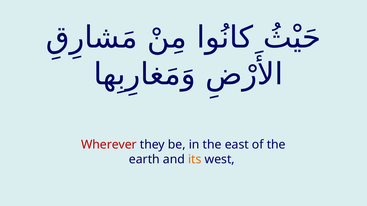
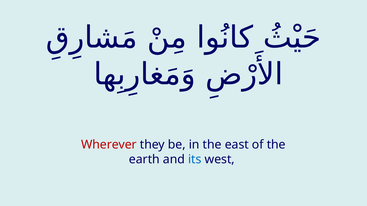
its colour: orange -> blue
